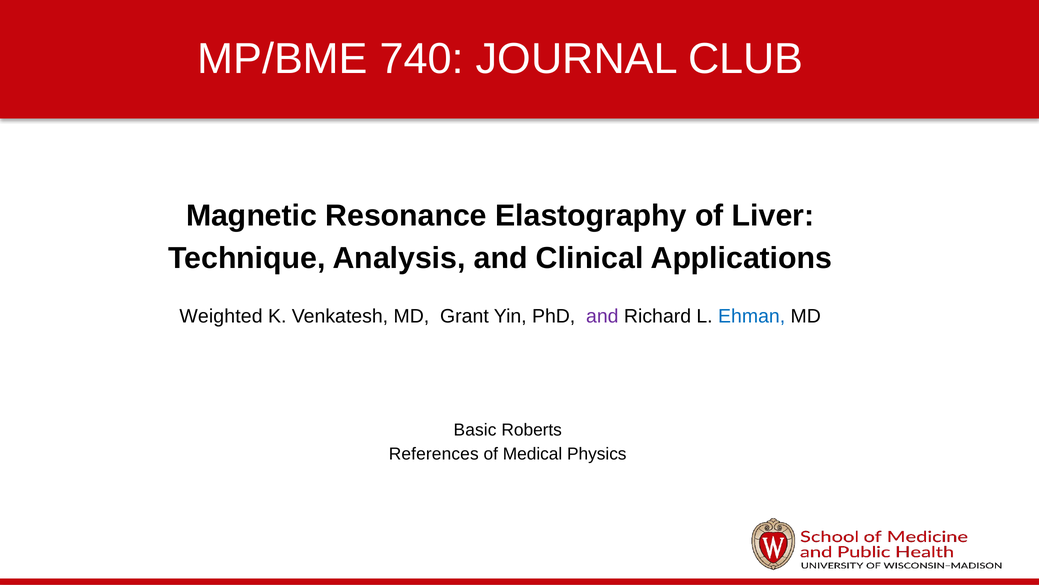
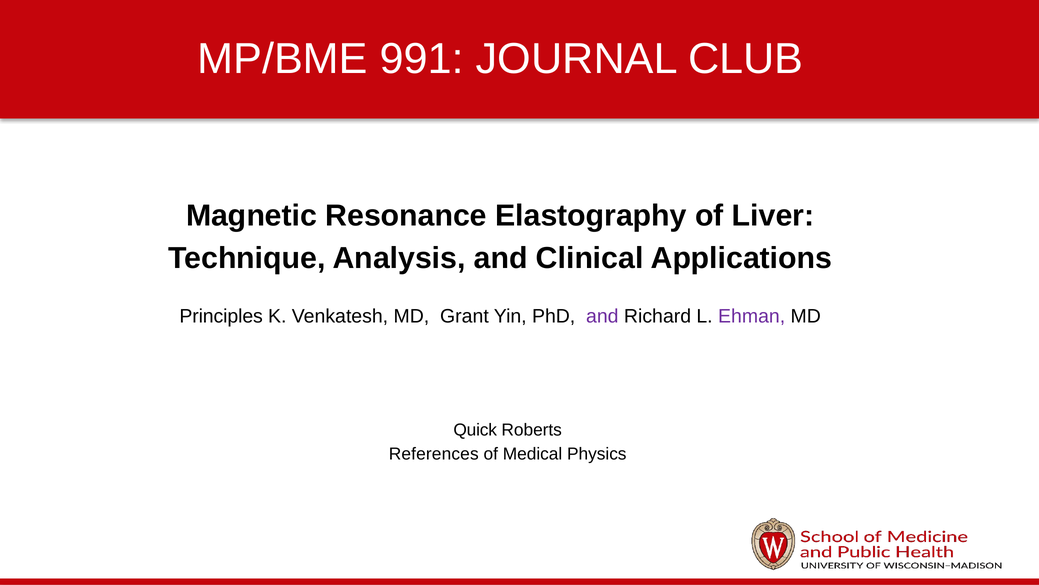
740: 740 -> 991
Weighted: Weighted -> Principles
Ehman colour: blue -> purple
Basic: Basic -> Quick
